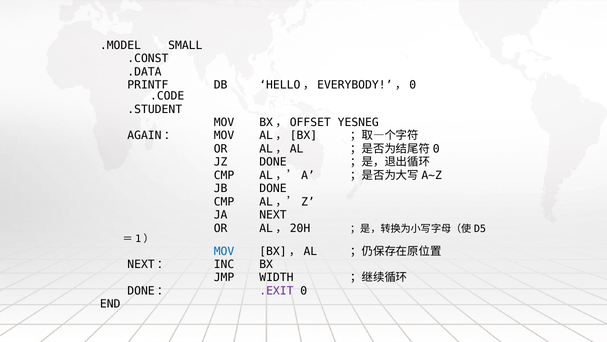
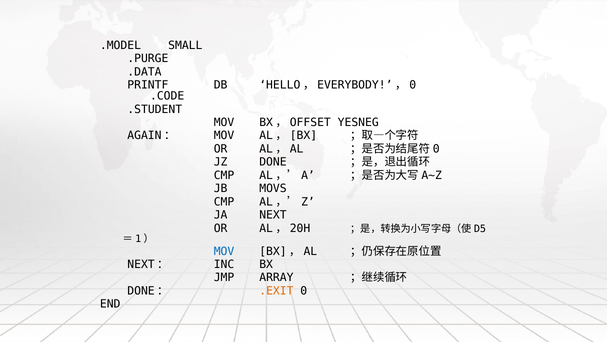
.CONST: .CONST -> .PURGE
JB DONE: DONE -> MOVS
WIDTH: WIDTH -> ARRAY
.EXIT colour: purple -> orange
